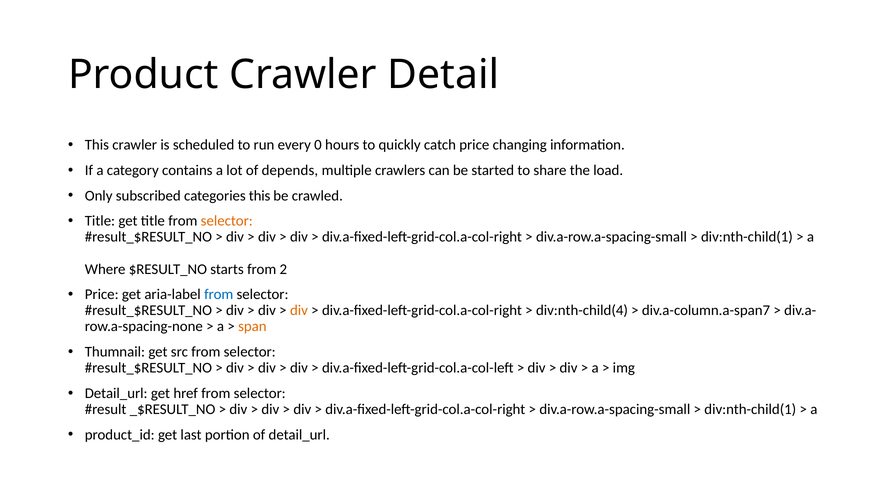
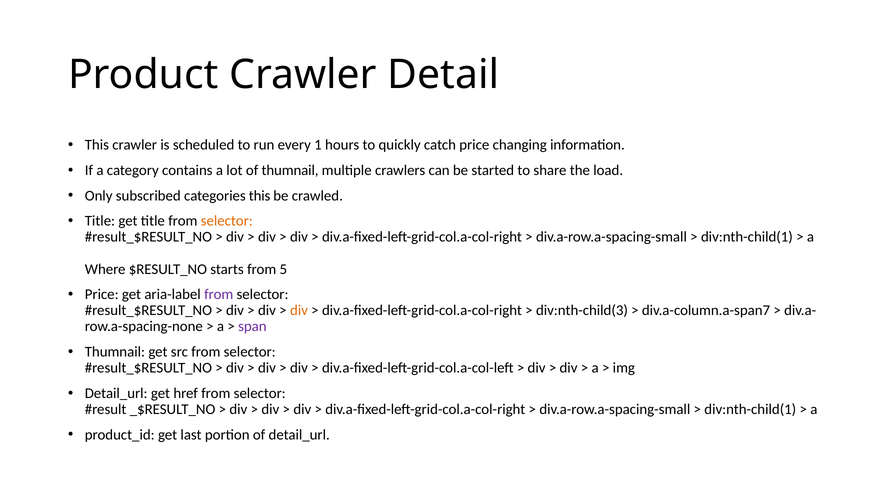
0: 0 -> 1
of depends: depends -> thumnail
2: 2 -> 5
from at (219, 295) colour: blue -> purple
div:nth-child(4: div:nth-child(4 -> div:nth-child(3
span colour: orange -> purple
